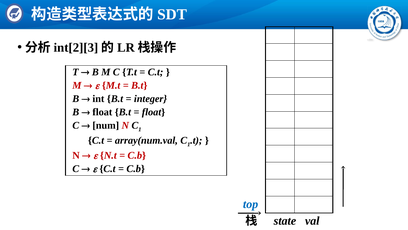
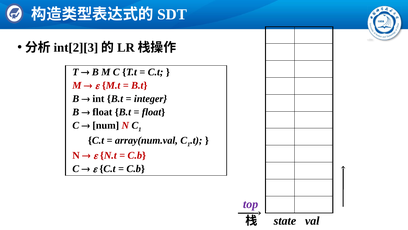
top colour: blue -> purple
